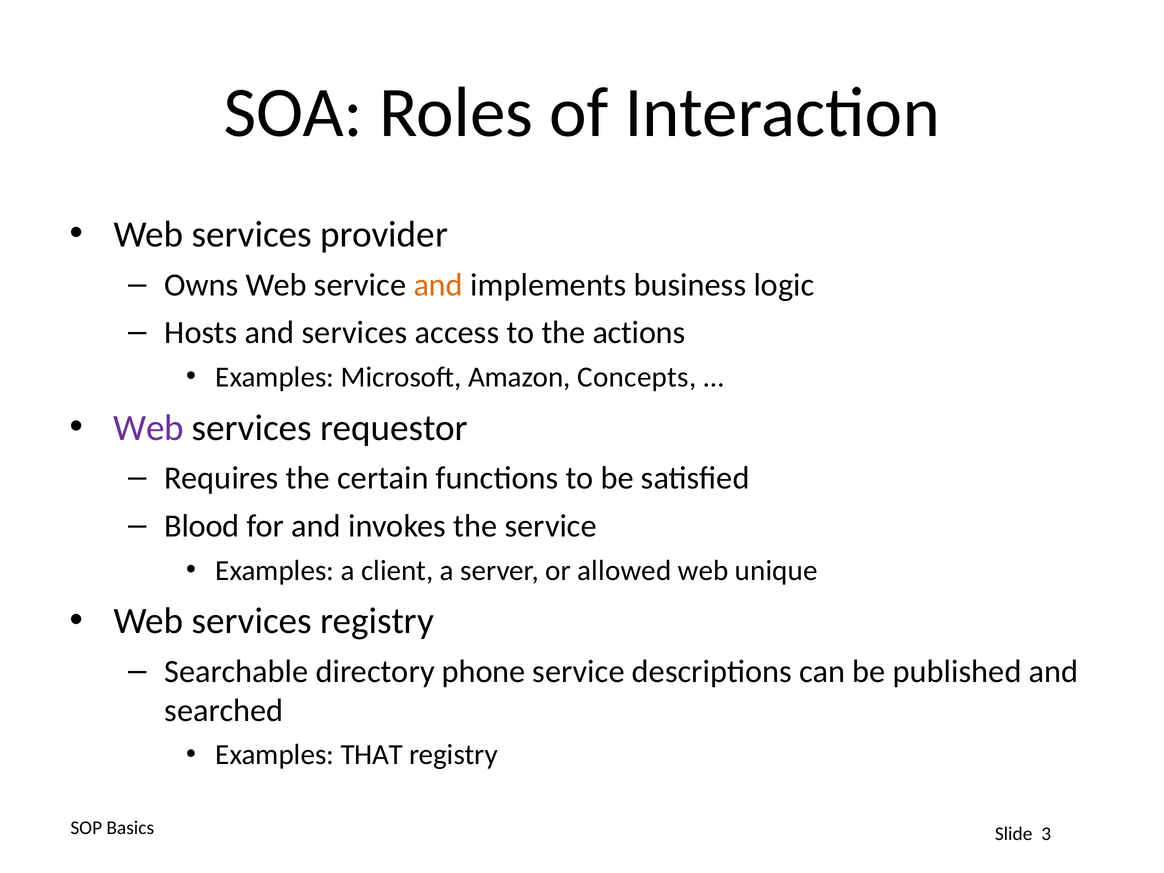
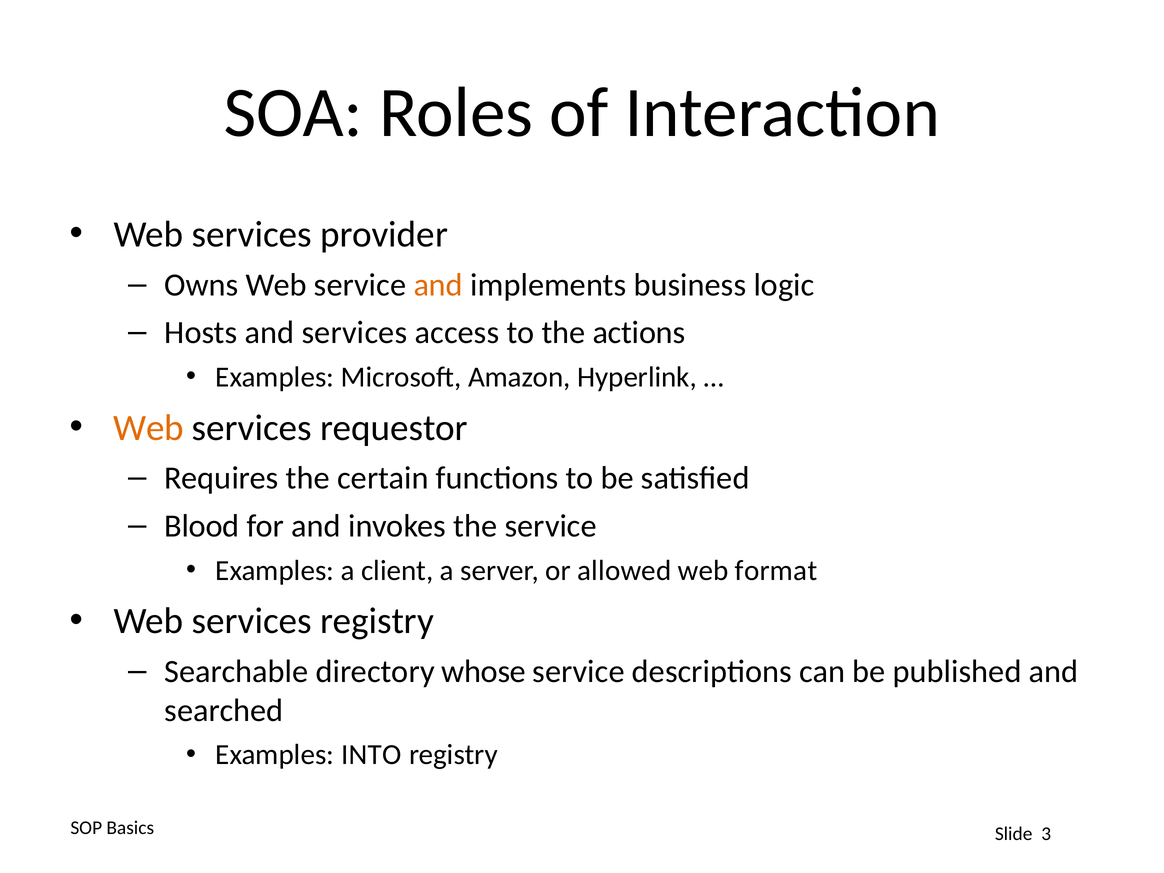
Concepts: Concepts -> Hyperlink
Web at (149, 428) colour: purple -> orange
unique: unique -> format
phone: phone -> whose
THAT: THAT -> INTO
